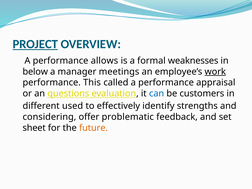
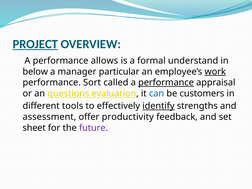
weaknesses: weaknesses -> understand
meetings: meetings -> particular
This: This -> Sort
performance at (166, 83) underline: none -> present
used: used -> tools
identify underline: none -> present
considering: considering -> assessment
problematic: problematic -> productivity
future colour: orange -> purple
